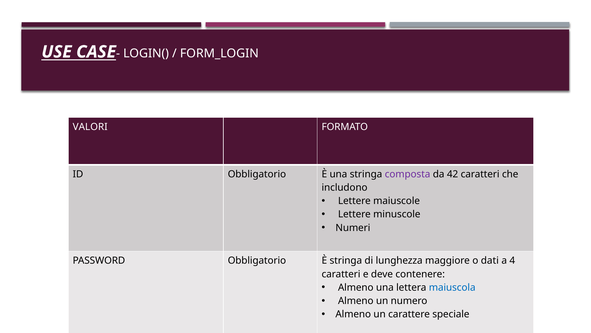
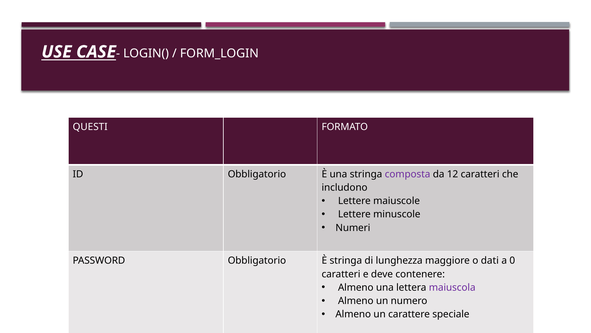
VALORI: VALORI -> QUESTI
42: 42 -> 12
4: 4 -> 0
maiuscola colour: blue -> purple
